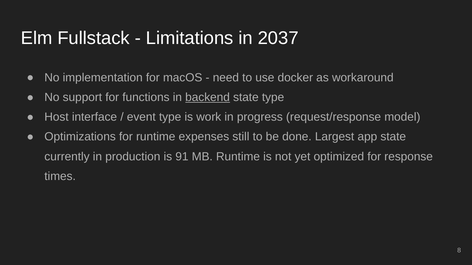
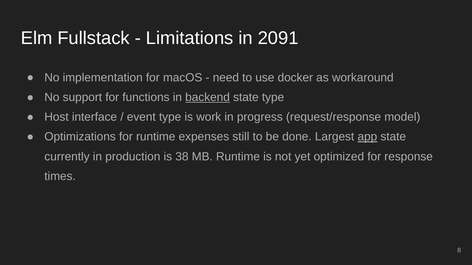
2037: 2037 -> 2091
app underline: none -> present
91: 91 -> 38
